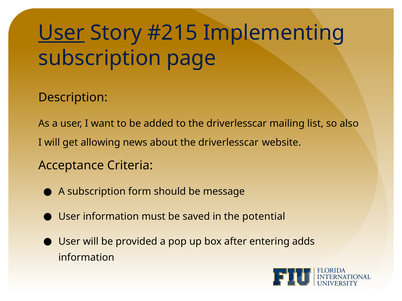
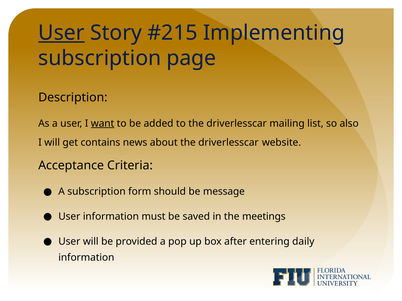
want underline: none -> present
allowing: allowing -> contains
potential: potential -> meetings
adds: adds -> daily
